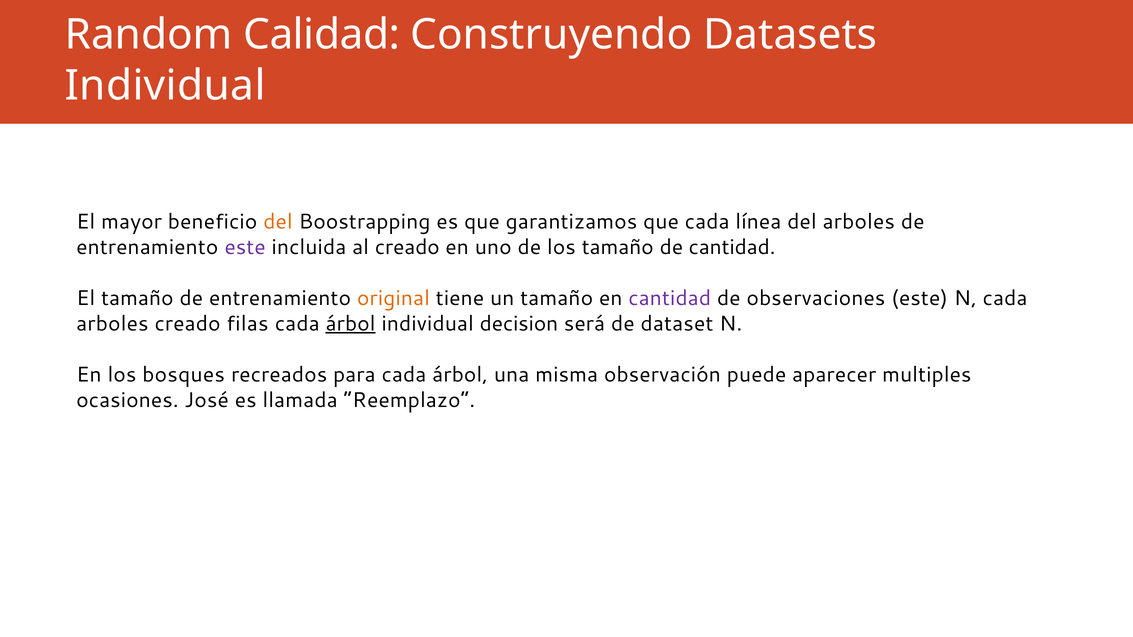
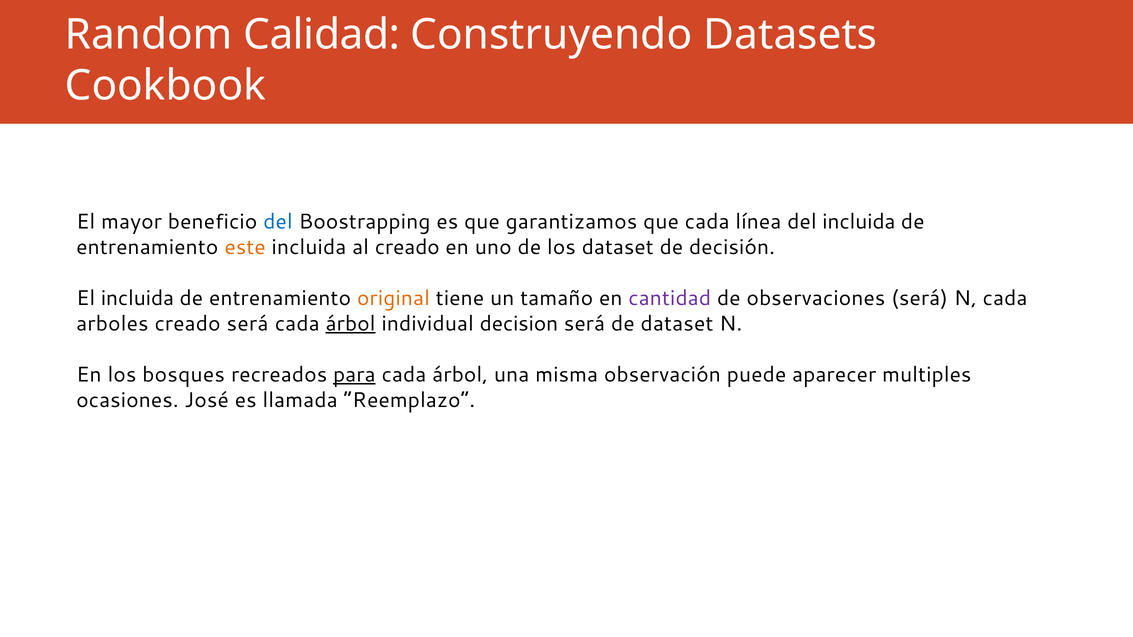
Individual at (165, 86): Individual -> Cookbook
del at (278, 222) colour: orange -> blue
del arboles: arboles -> incluida
este at (245, 247) colour: purple -> orange
los tamaño: tamaño -> dataset
de cantidad: cantidad -> decisión
El tamaño: tamaño -> incluida
observaciones este: este -> será
creado filas: filas -> será
para underline: none -> present
